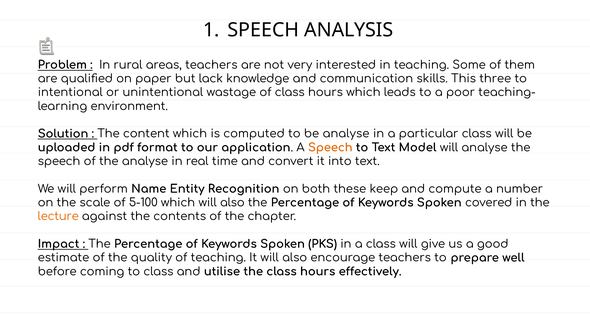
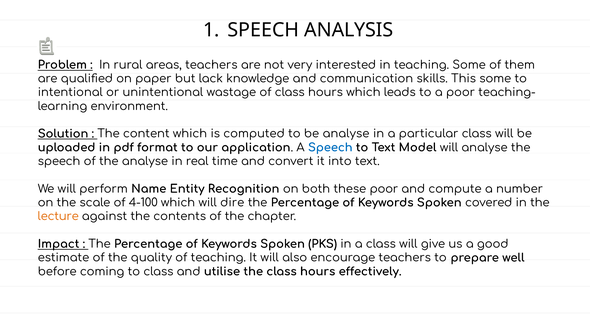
This three: three -> some
Speech at (330, 148) colour: orange -> blue
these keep: keep -> poor
5-100: 5-100 -> 4-100
which will also: also -> dire
